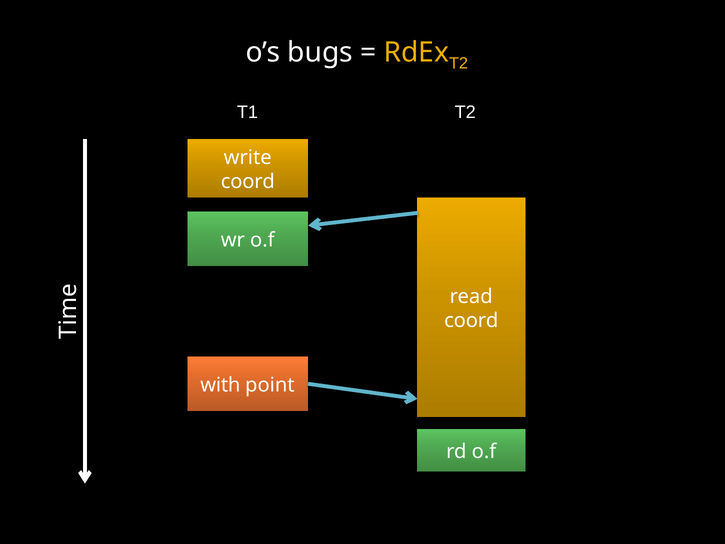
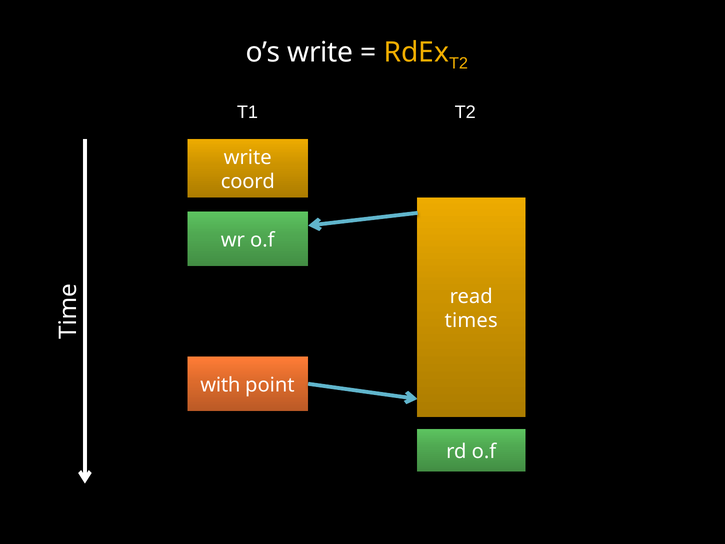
o’s bugs: bugs -> write
coord at (471, 321): coord -> times
